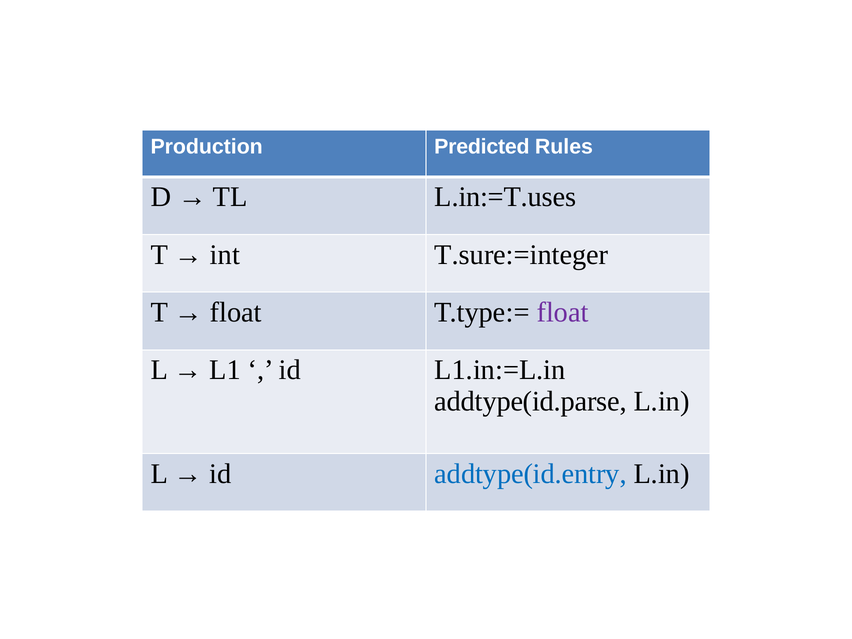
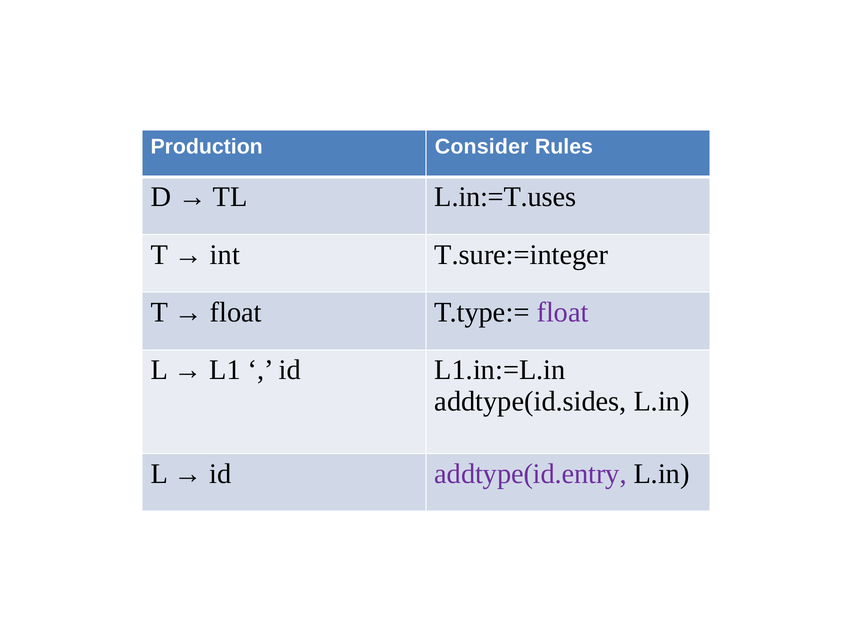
Predicted: Predicted -> Consider
addtype(id.parse: addtype(id.parse -> addtype(id.sides
addtype(id.entry colour: blue -> purple
